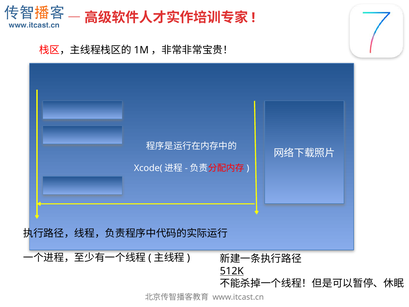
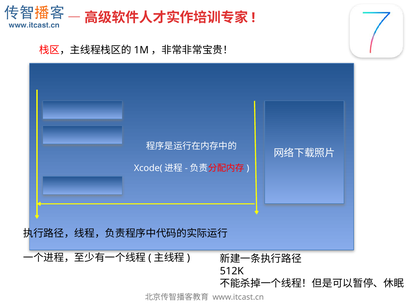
512K underline: present -> none
